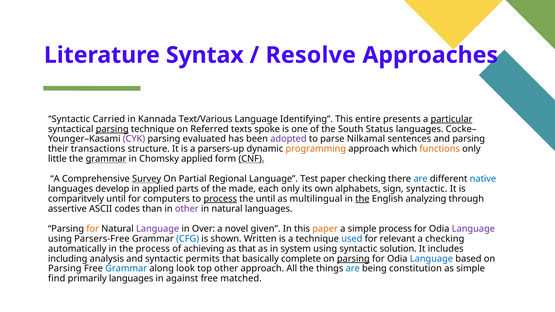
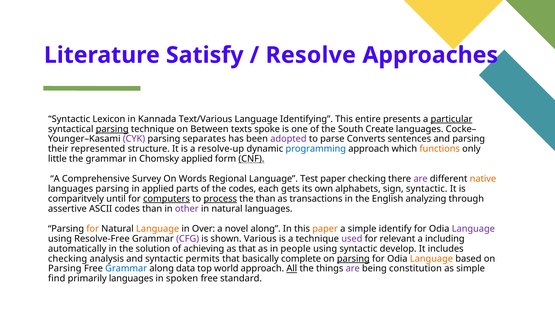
Syntax: Syntax -> Satisfy
Carried: Carried -> Lexicon
Referred: Referred -> Between
Status: Status -> Create
evaluated: evaluated -> separates
Nilkamal: Nilkamal -> Converts
transactions: transactions -> represented
parsers-up: parsers-up -> resolve-up
programming colour: orange -> blue
grammar at (106, 159) underline: present -> none
Survey underline: present -> none
Partial: Partial -> Words
are at (421, 179) colour: blue -> purple
native colour: blue -> orange
develop at (112, 189): develop -> parsing
the made: made -> codes
each only: only -> gets
computers underline: none -> present
the until: until -> than
multilingual: multilingual -> transactions
the at (362, 199) underline: present -> none
Language at (158, 229) colour: purple -> orange
novel given: given -> along
simple process: process -> identify
Parsers-Free: Parsers-Free -> Resolve-Free
CFG colour: blue -> purple
Written: Written -> Various
used colour: blue -> purple
a checking: checking -> including
the process: process -> solution
system: system -> people
solution: solution -> develop
including at (68, 259): including -> checking
Language at (431, 259) colour: blue -> orange
look: look -> data
top other: other -> world
All underline: none -> present
are at (353, 269) colour: blue -> purple
against: against -> spoken
matched: matched -> standard
